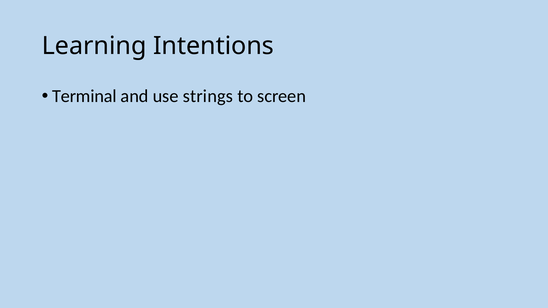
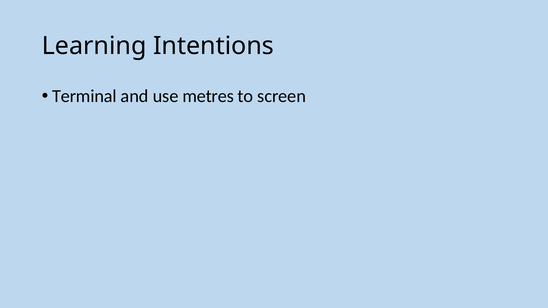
strings: strings -> metres
